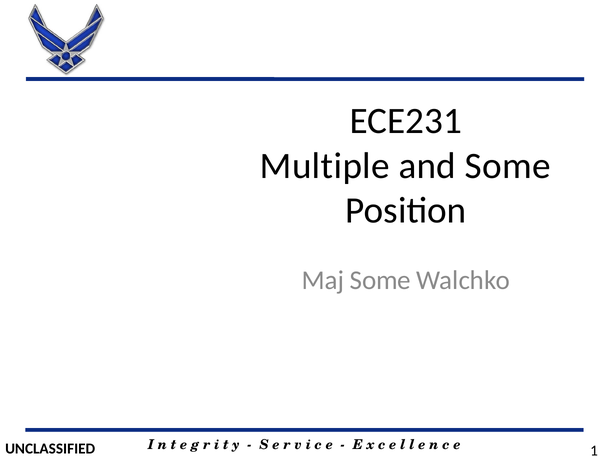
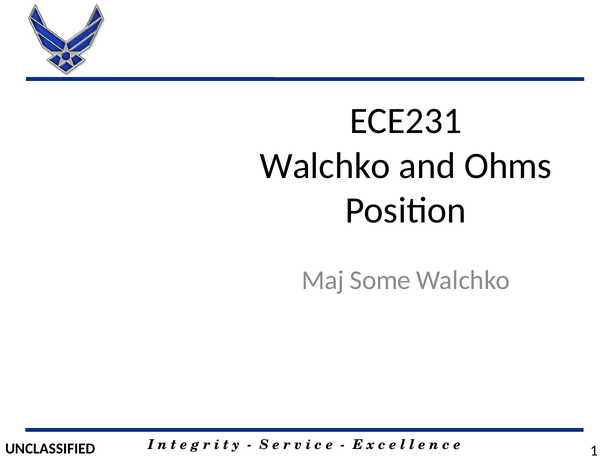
Multiple at (325, 166): Multiple -> Walchko
and Some: Some -> Ohms
